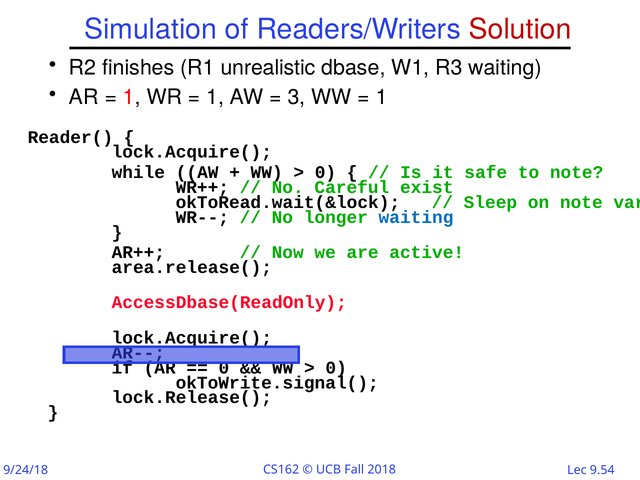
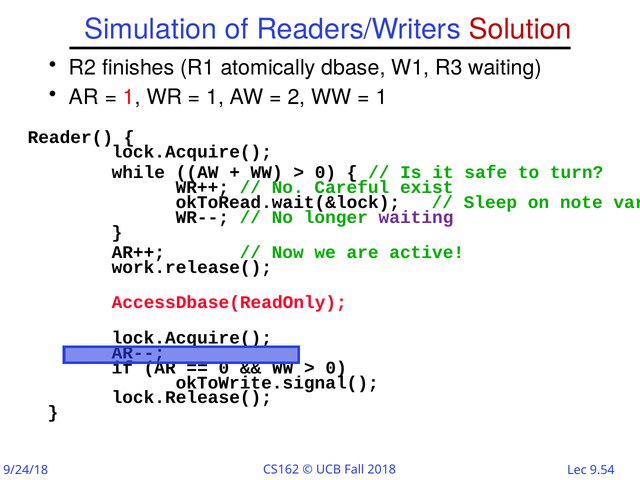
unrealistic: unrealistic -> atomically
3: 3 -> 2
to note: note -> turn
waiting at (416, 217) colour: blue -> purple
area.release(: area.release( -> work.release(
